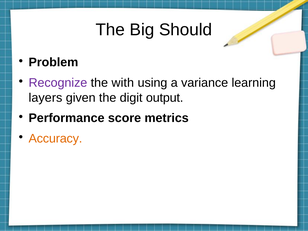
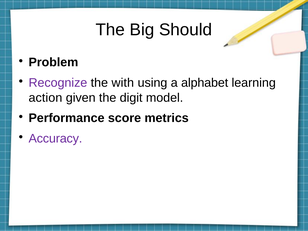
variance: variance -> alphabet
layers: layers -> action
output: output -> model
Accuracy colour: orange -> purple
